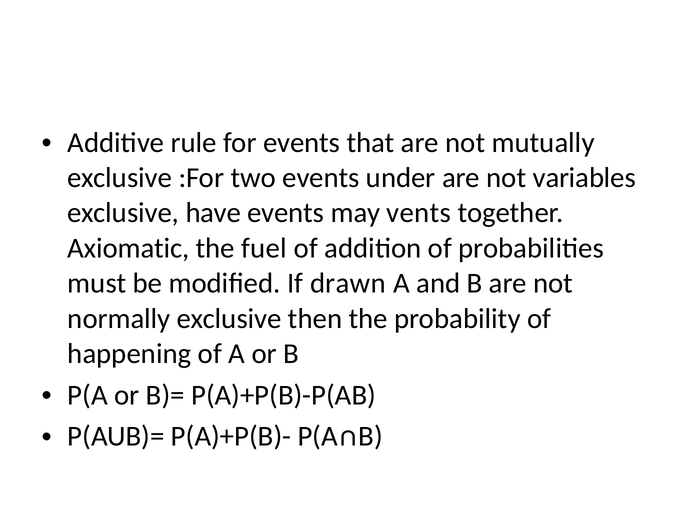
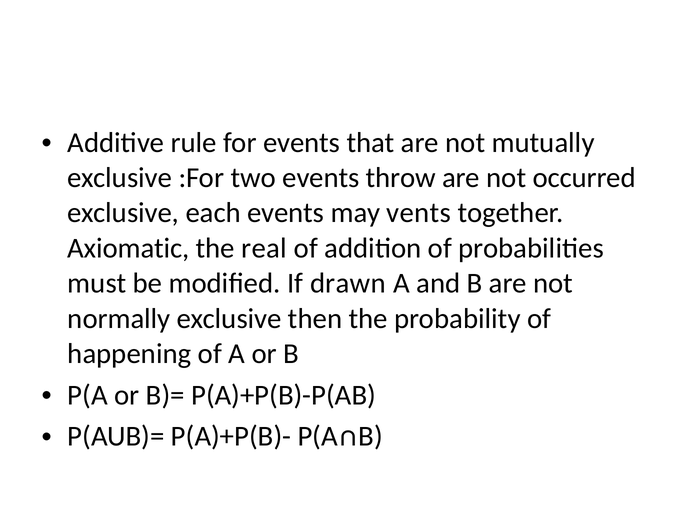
under: under -> throw
variables: variables -> occurred
have: have -> each
fuel: fuel -> real
